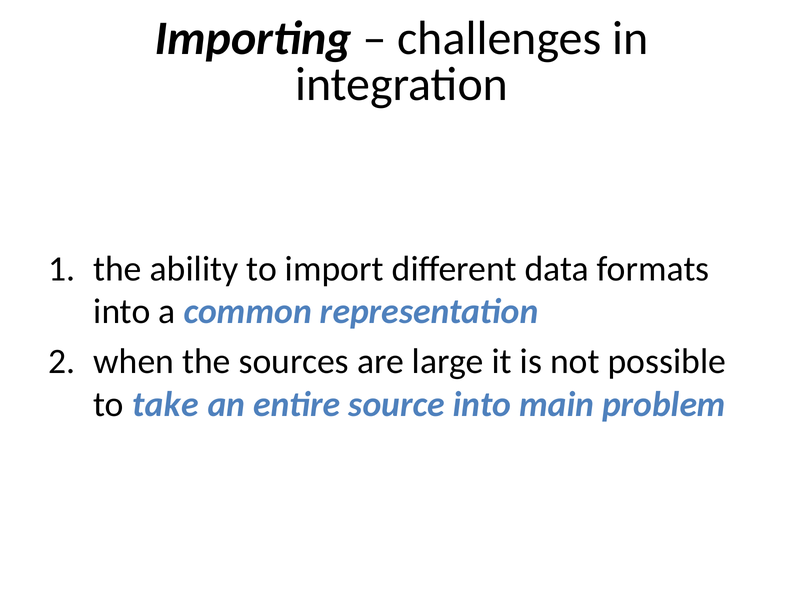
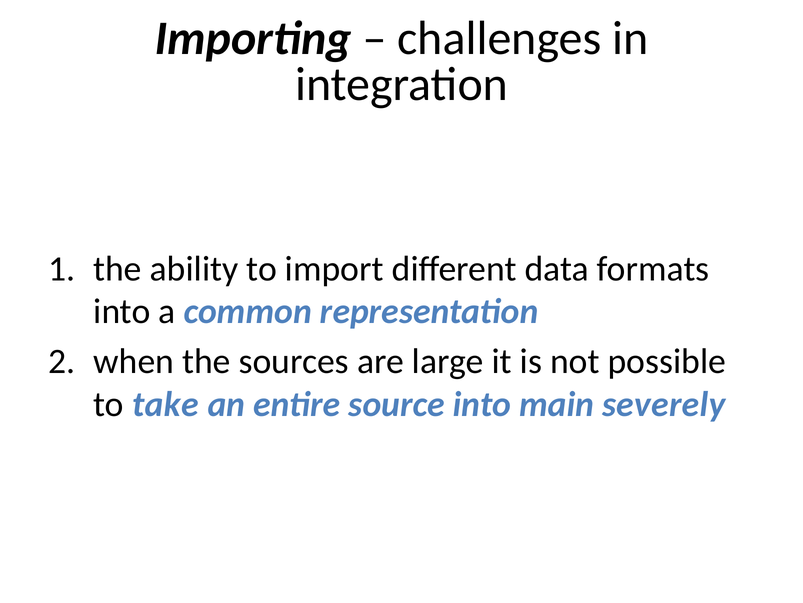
problem: problem -> severely
